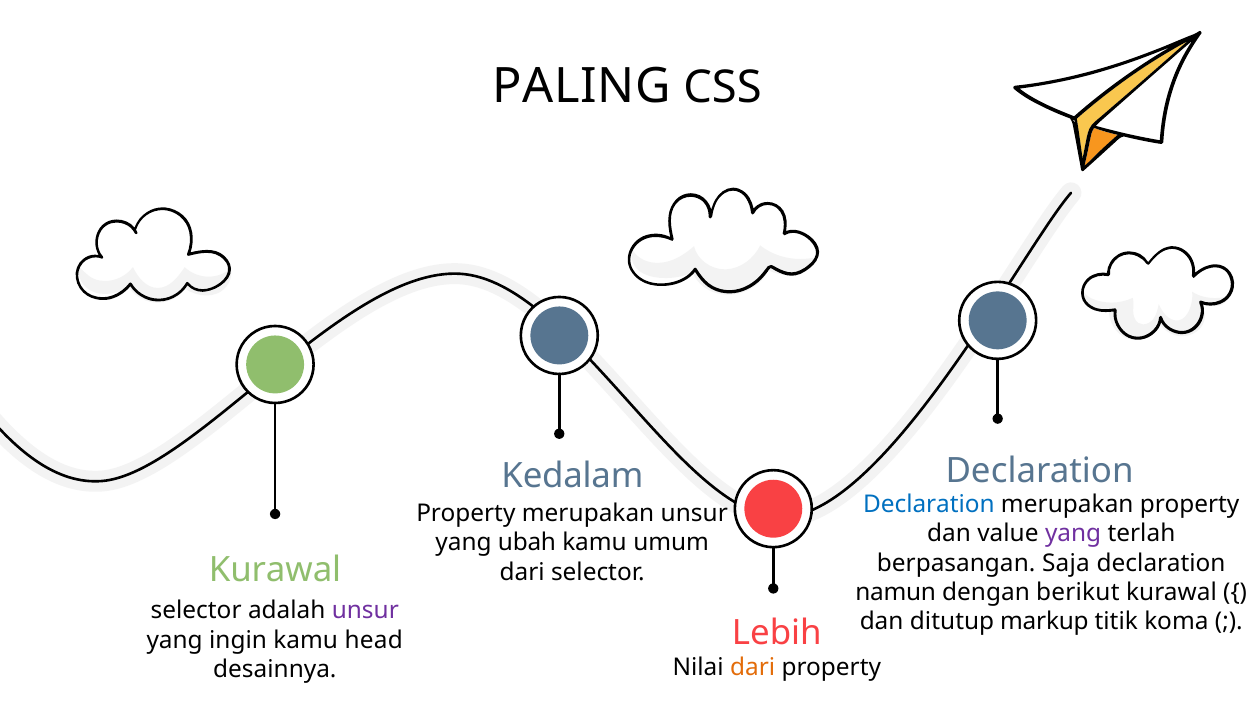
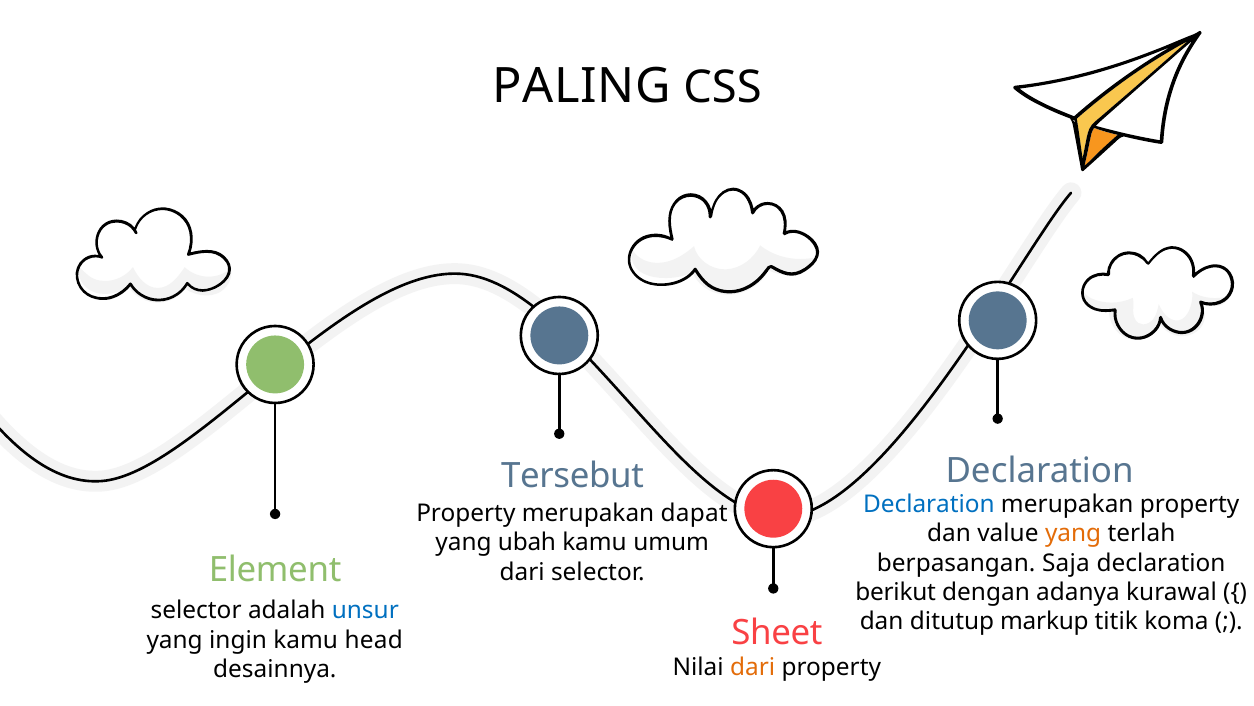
Kedalam: Kedalam -> Tersebut
merupakan unsur: unsur -> dapat
yang at (1073, 533) colour: purple -> orange
Kurawal at (275, 569): Kurawal -> Element
namun: namun -> berikut
berikut: berikut -> adanya
unsur at (365, 610) colour: purple -> blue
Lebih: Lebih -> Sheet
